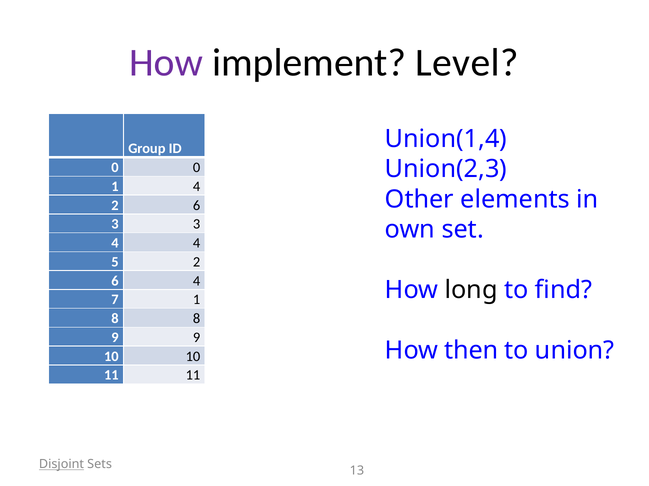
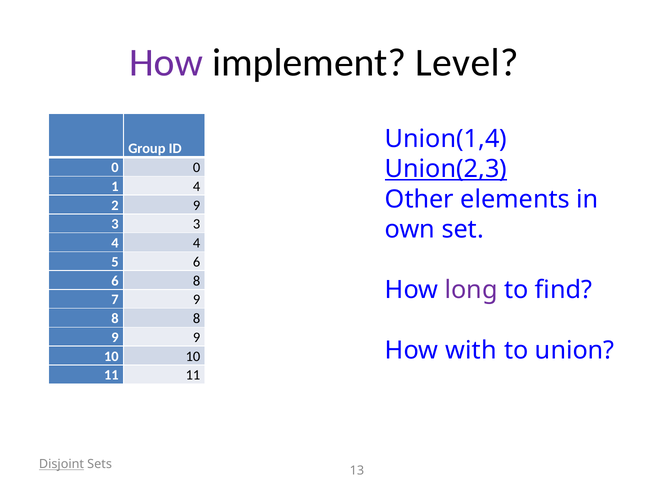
Union(2,3 underline: none -> present
6 at (197, 206): 6 -> 9
5 2: 2 -> 6
6 4: 4 -> 8
long colour: black -> purple
7 1: 1 -> 9
then: then -> with
